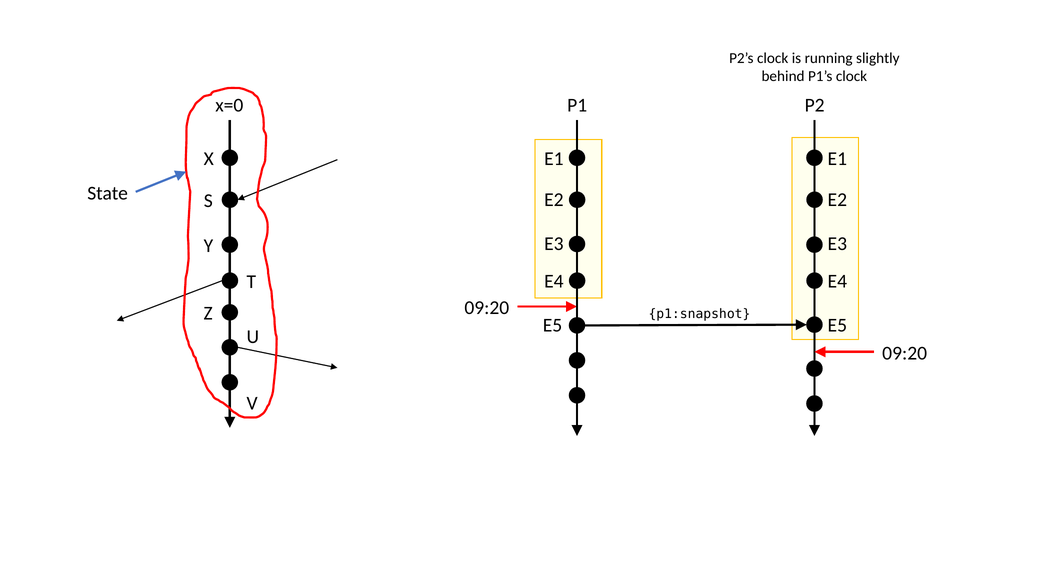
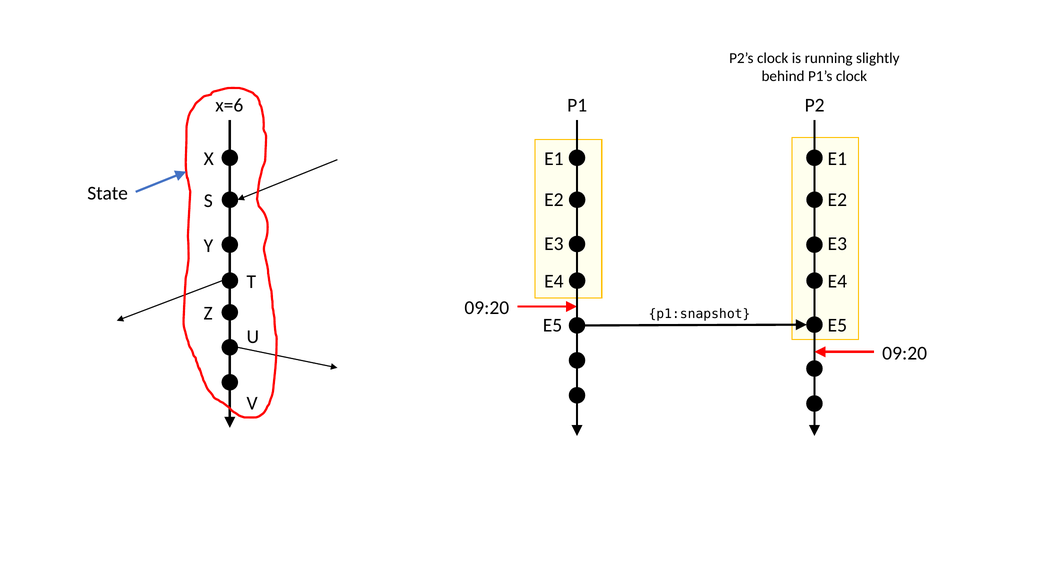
x=0: x=0 -> x=6
